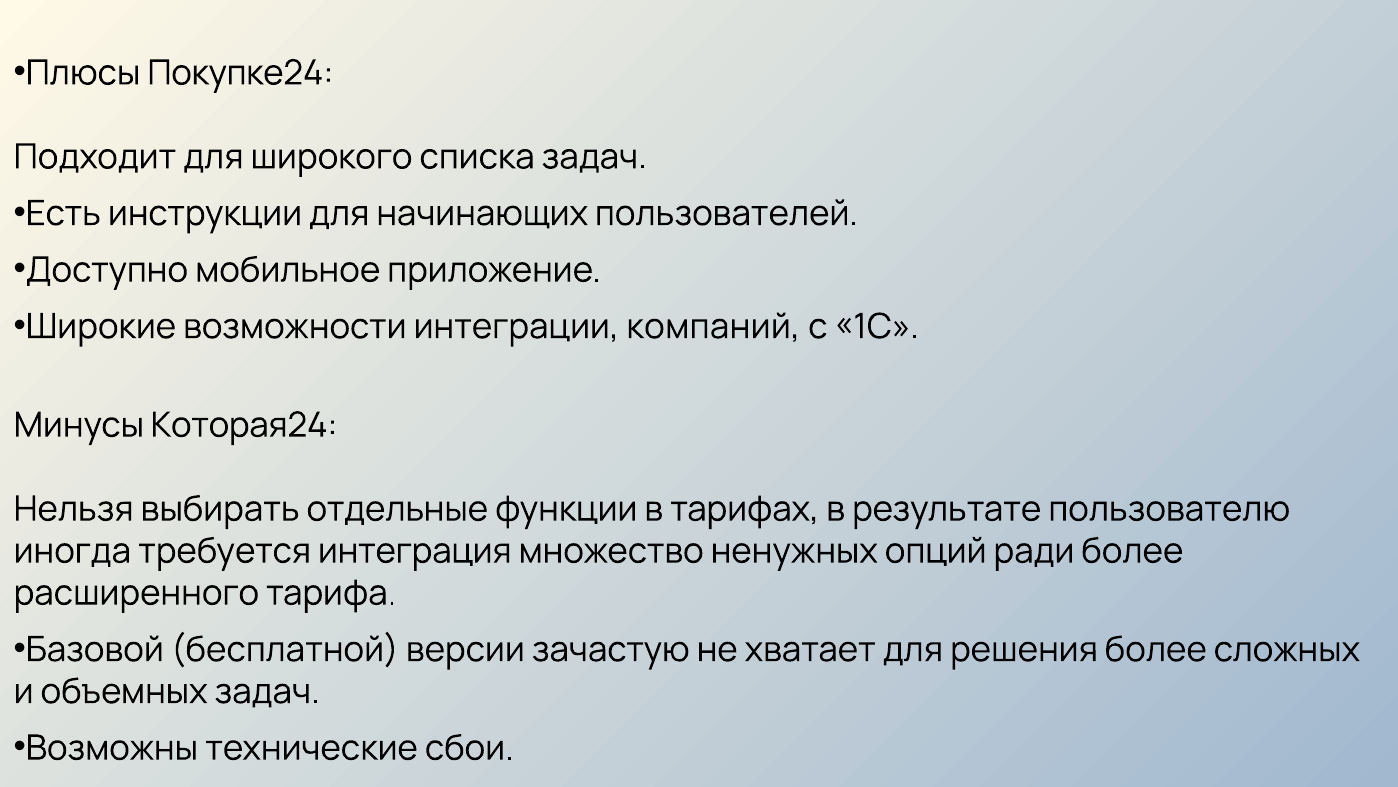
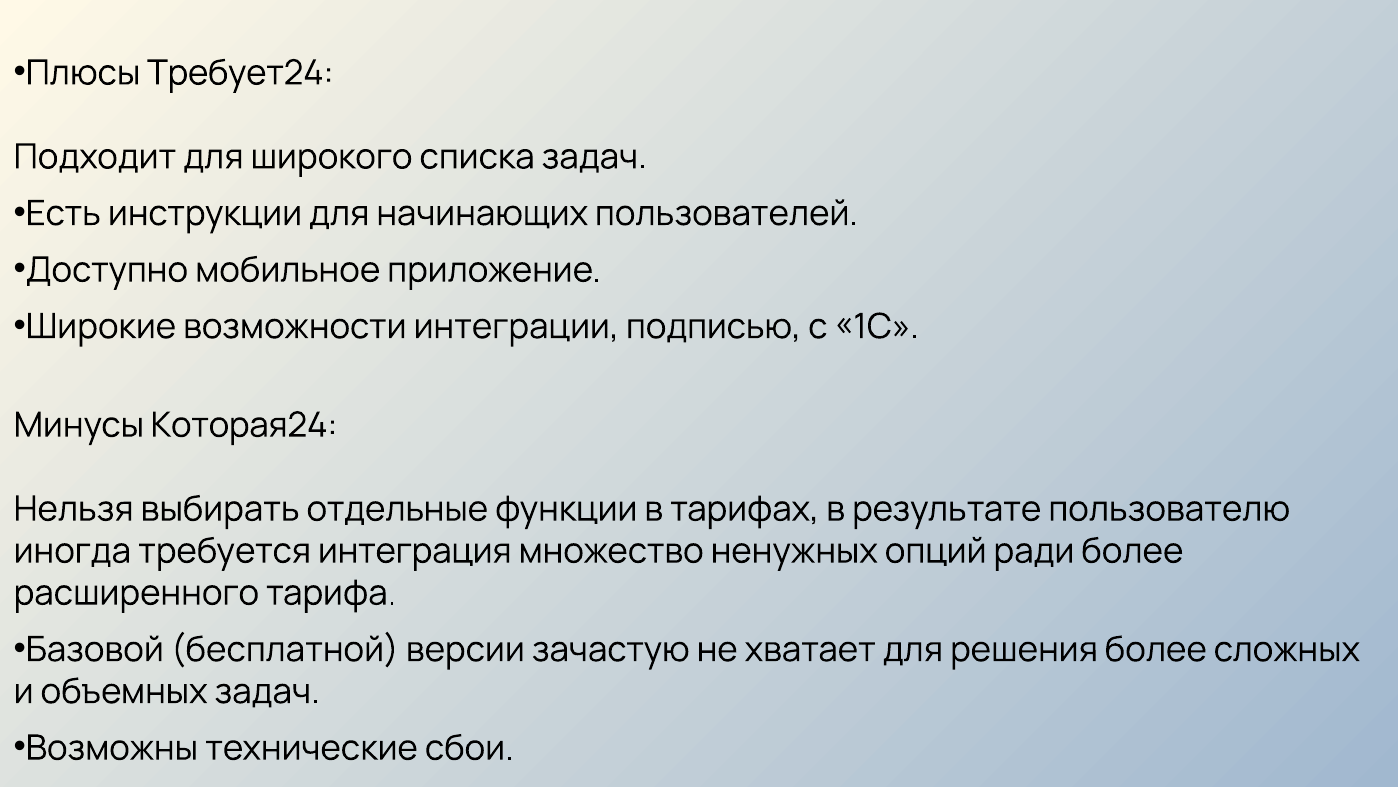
Покупке24: Покупке24 -> Требует24
компаний: компаний -> подписью
